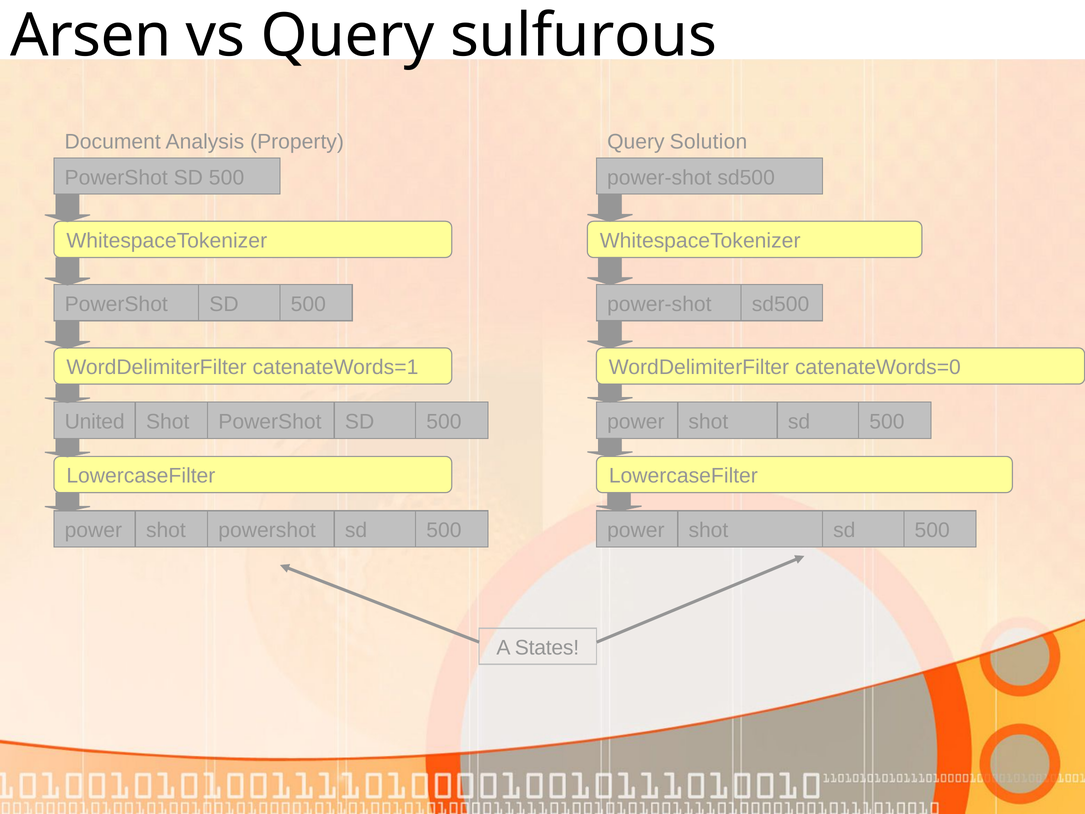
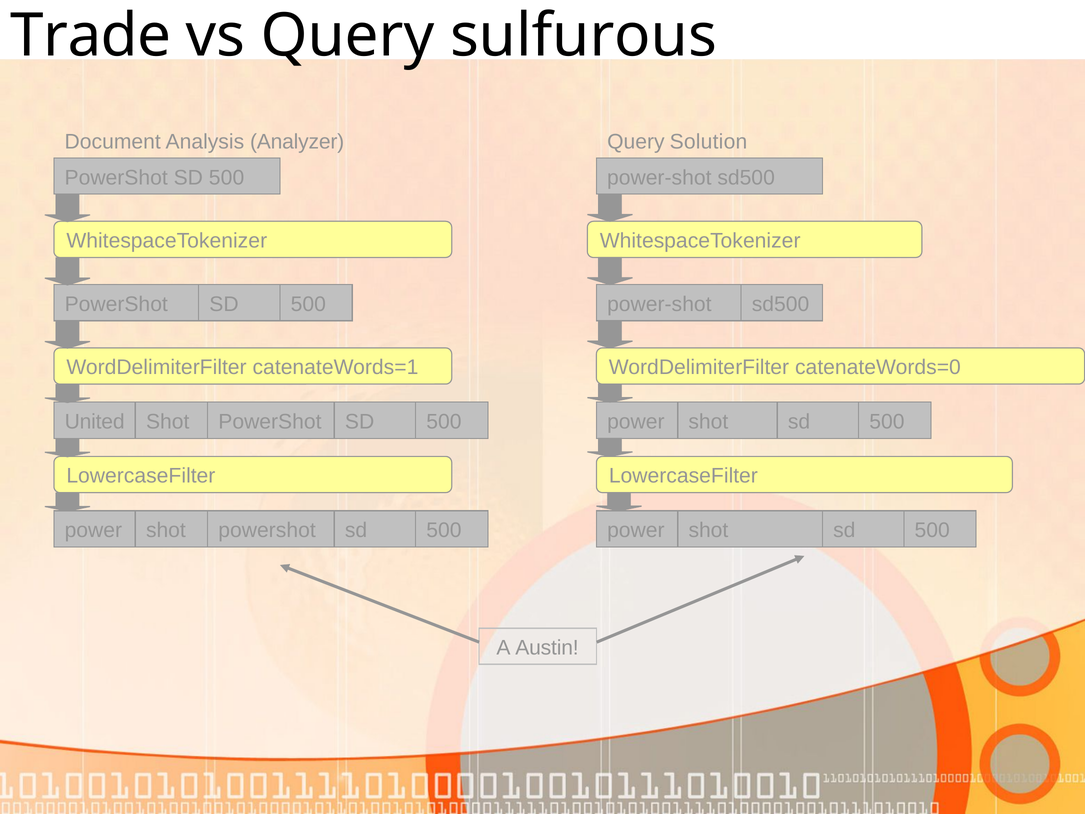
Arsen: Arsen -> Trade
Property: Property -> Analyzer
States: States -> Austin
